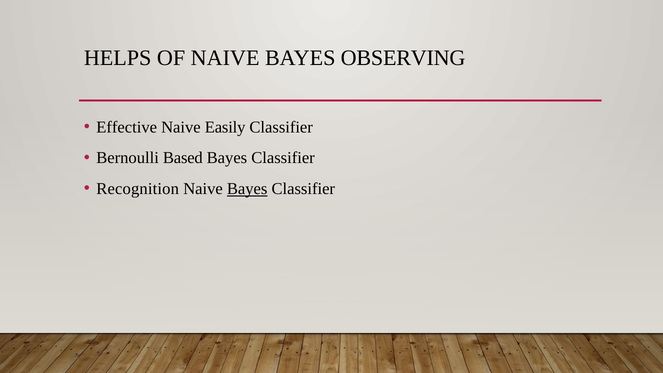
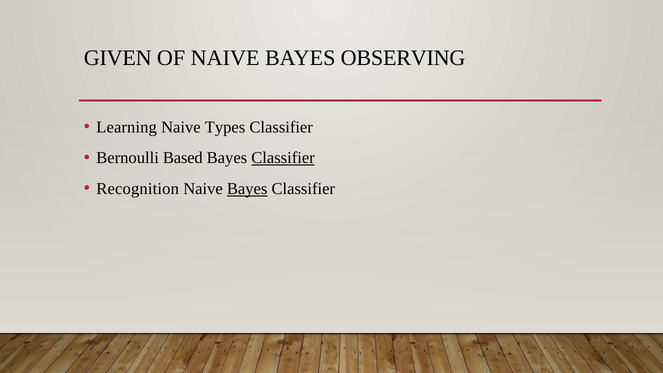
HELPS: HELPS -> GIVEN
Effective: Effective -> Learning
Easily: Easily -> Types
Classifier at (283, 158) underline: none -> present
